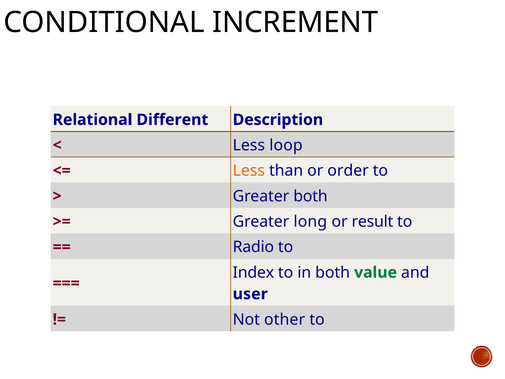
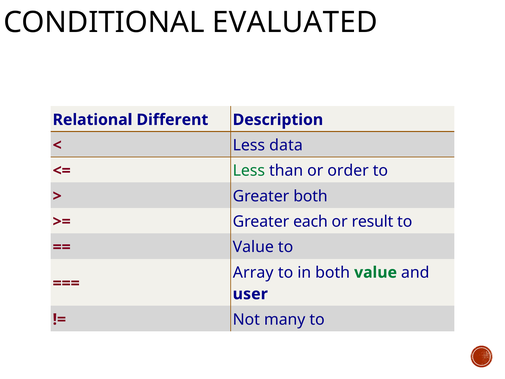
INCREMENT: INCREMENT -> EVALUATED
loop: loop -> data
Less at (249, 171) colour: orange -> green
long: long -> each
Radio at (253, 247): Radio -> Value
Index: Index -> Array
other: other -> many
